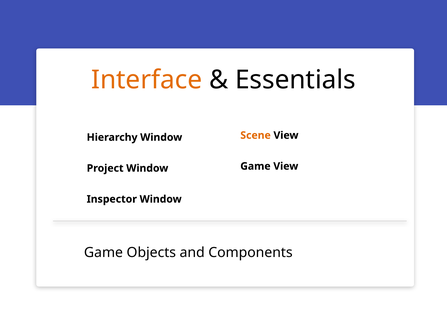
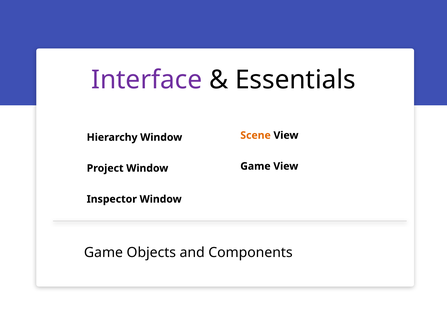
Interface colour: orange -> purple
